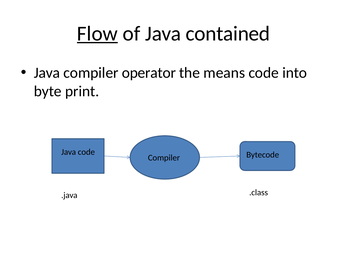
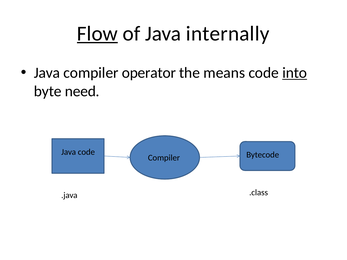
contained: contained -> internally
into underline: none -> present
print: print -> need
